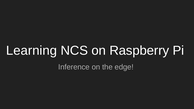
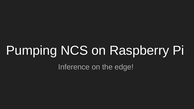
Learning: Learning -> Pumping
